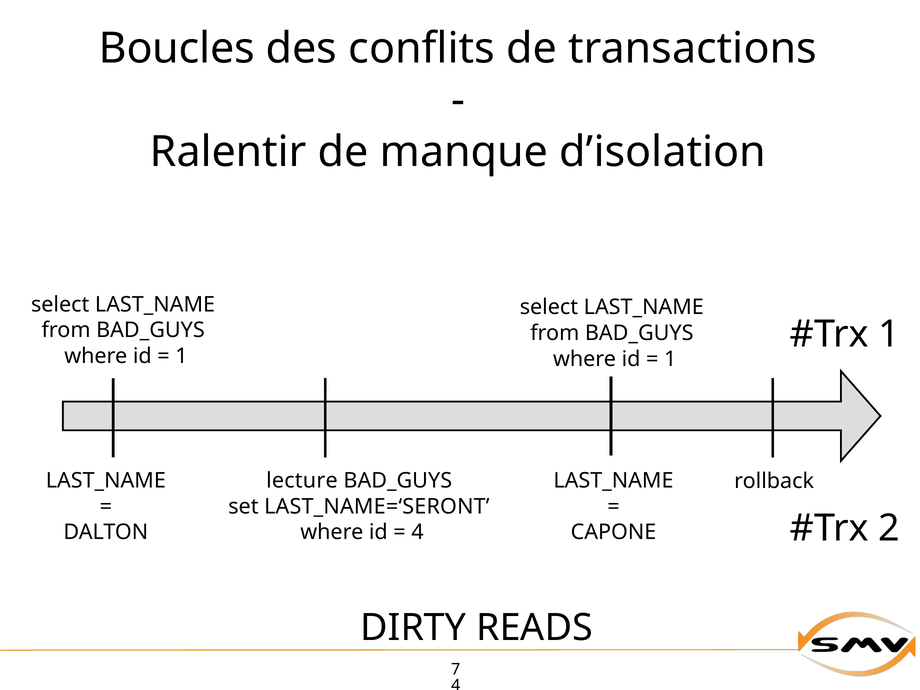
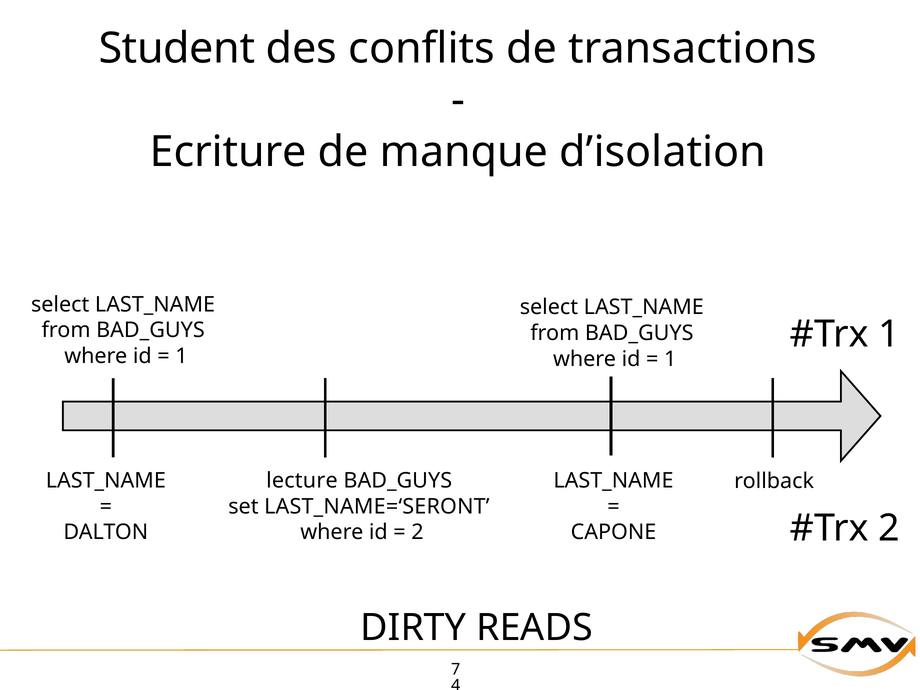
Boucles: Boucles -> Student
Ralentir: Ralentir -> Ecriture
4 at (417, 532): 4 -> 2
